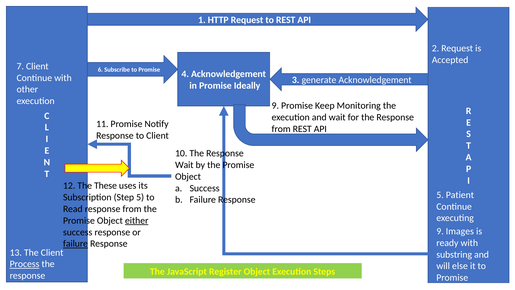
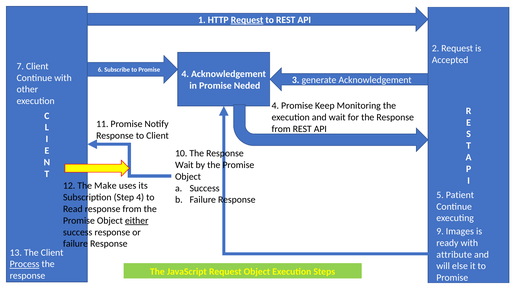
Request at (247, 20) underline: none -> present
Ideally: Ideally -> Neded
execution 9: 9 -> 4
These: These -> Make
Step 5: 5 -> 4
failure at (75, 244) underline: present -> none
substring: substring -> attribute
JavaScript Register: Register -> Request
